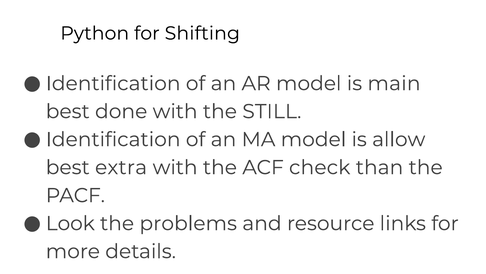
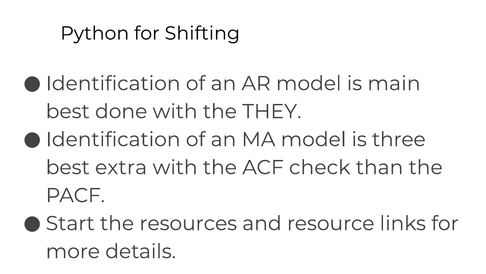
STILL: STILL -> THEY
allow: allow -> three
Look: Look -> Start
problems: problems -> resources
